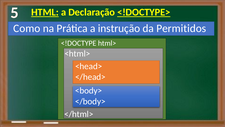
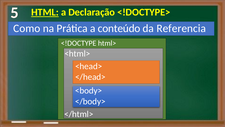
<!DOCTYPE> underline: present -> none
instrução: instrução -> conteúdo
Permitidos: Permitidos -> Referencia
